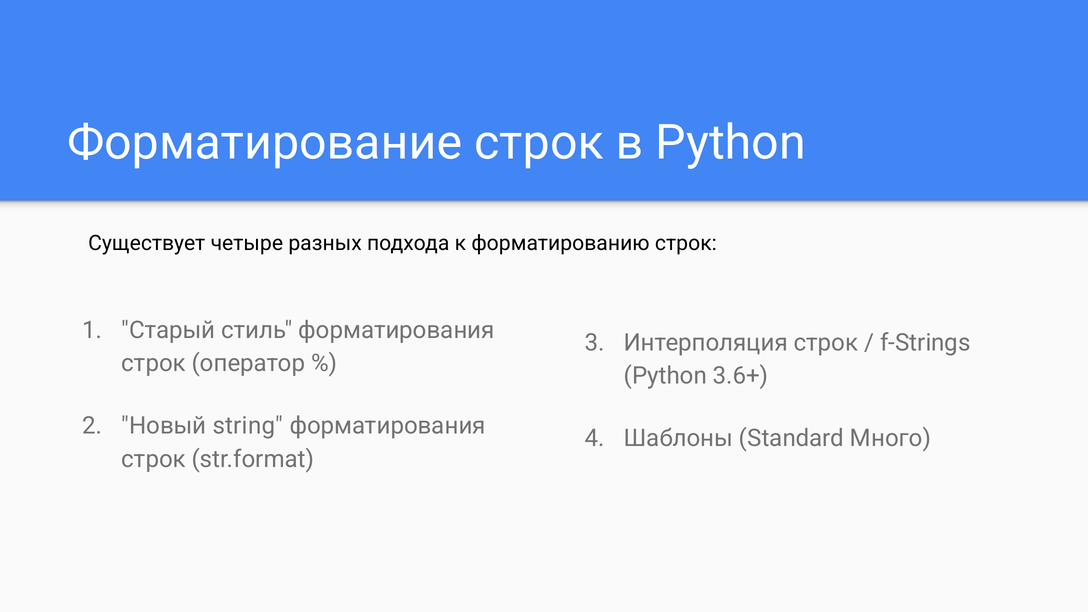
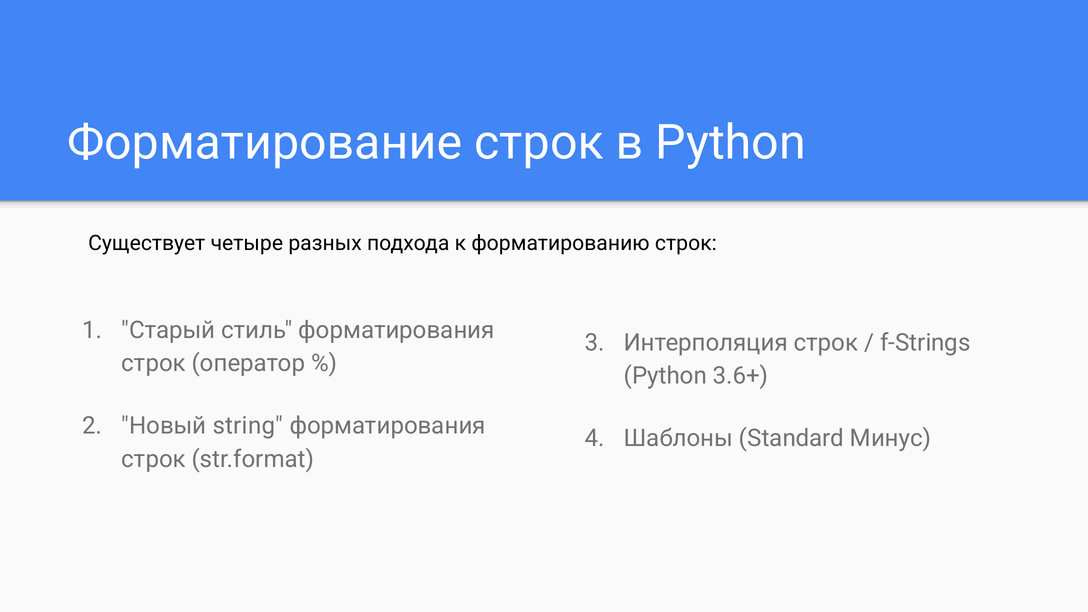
Много: Много -> Минус
